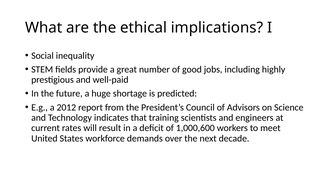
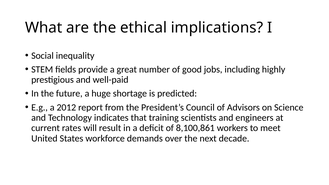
1,000,600: 1,000,600 -> 8,100,861
